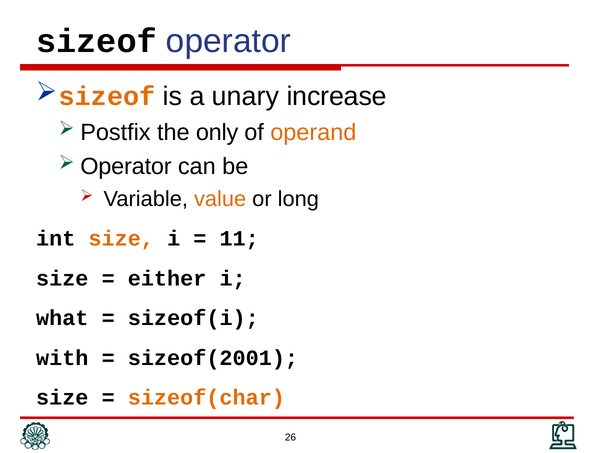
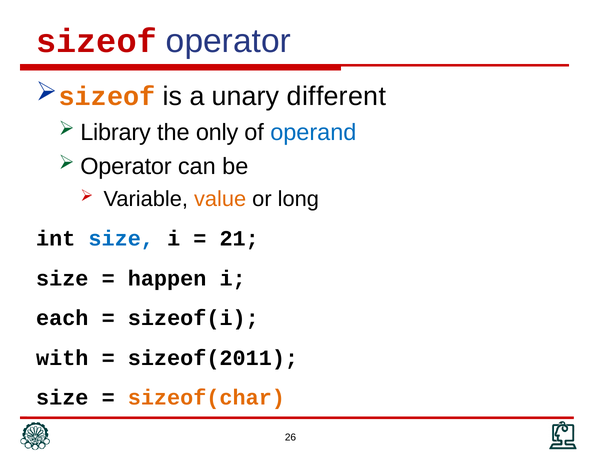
sizeof at (96, 41) colour: black -> red
increase: increase -> different
Postfix: Postfix -> Library
operand colour: orange -> blue
size at (121, 239) colour: orange -> blue
11: 11 -> 21
either: either -> happen
what: what -> each
sizeof(2001: sizeof(2001 -> sizeof(2011
